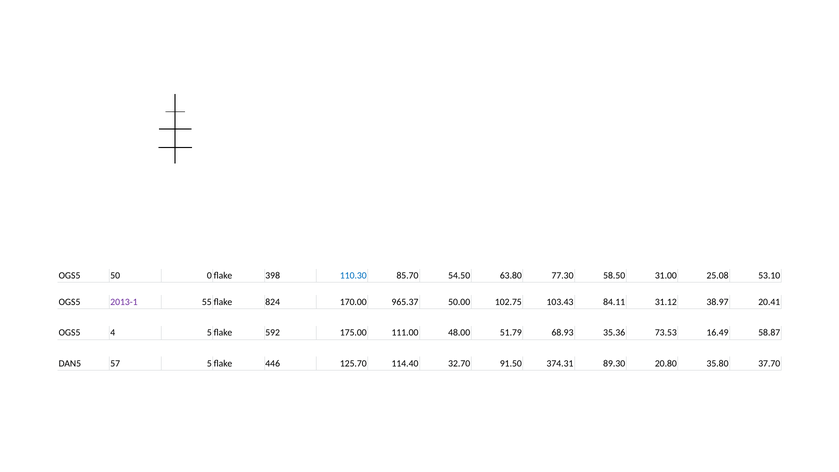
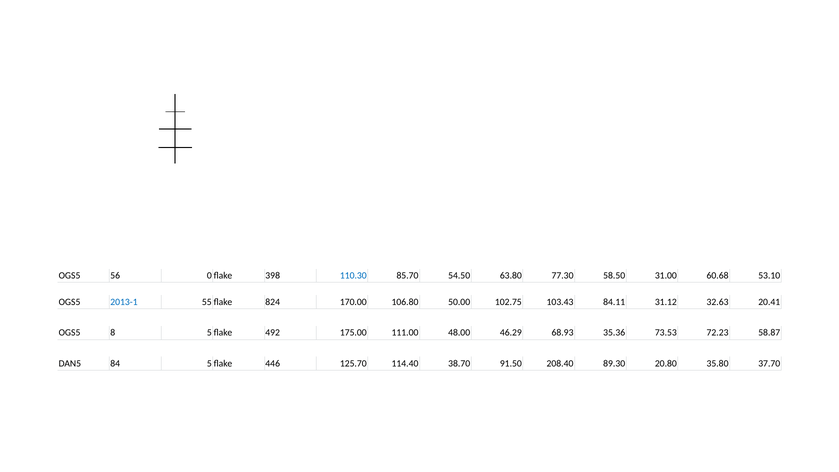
50: 50 -> 56
25.08: 25.08 -> 60.68
2013-1 colour: purple -> blue
965.37: 965.37 -> 106.80
38.97: 38.97 -> 32.63
4: 4 -> 8
592: 592 -> 492
51.79: 51.79 -> 46.29
16.49: 16.49 -> 72.23
57: 57 -> 84
32.70: 32.70 -> 38.70
374.31: 374.31 -> 208.40
